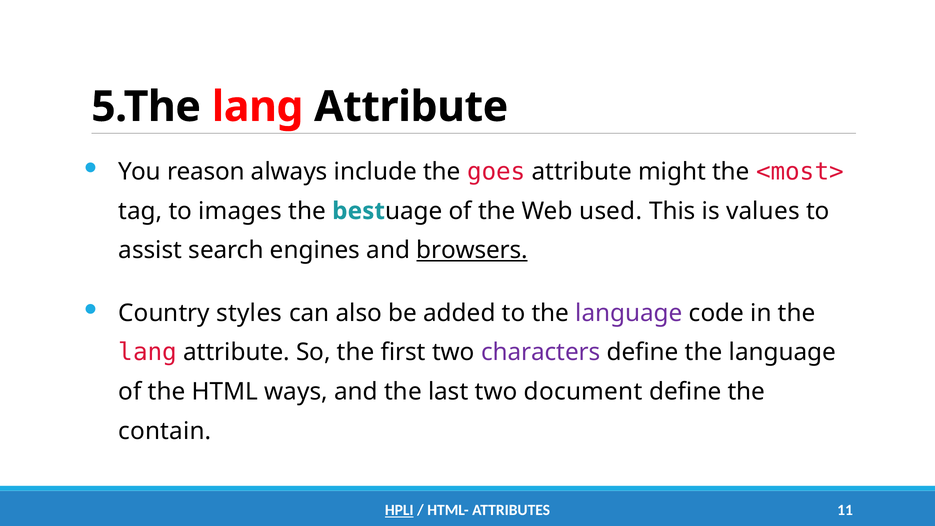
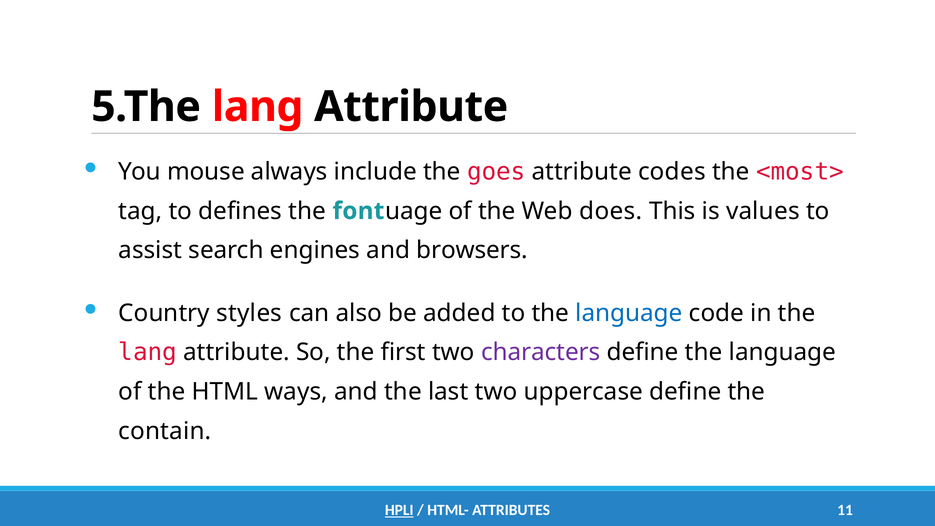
reason: reason -> mouse
might: might -> codes
images: images -> defines
best: best -> font
used: used -> does
browsers underline: present -> none
language at (629, 313) colour: purple -> blue
document: document -> uppercase
